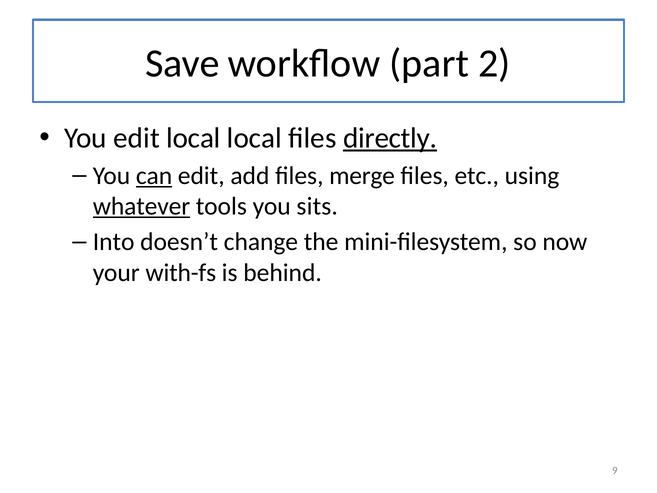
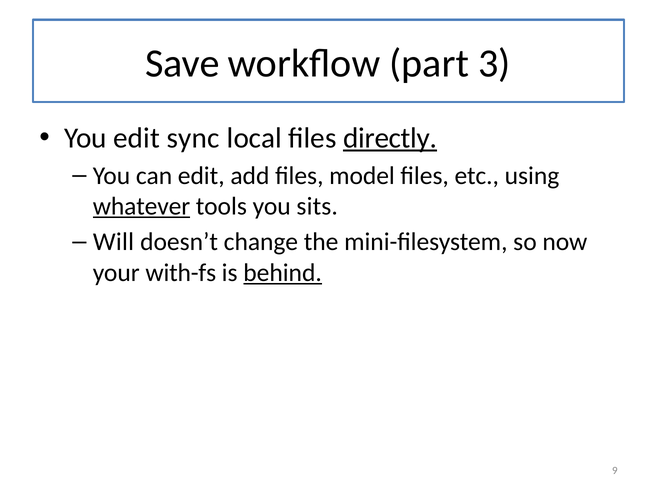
2: 2 -> 3
edit local: local -> sync
can underline: present -> none
merge: merge -> model
Into: Into -> Will
behind underline: none -> present
